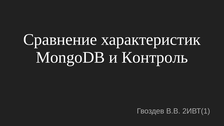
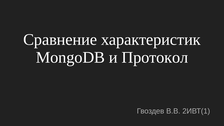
Контроль: Контроль -> Протокол
